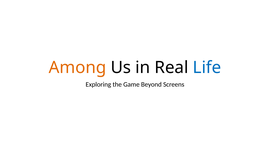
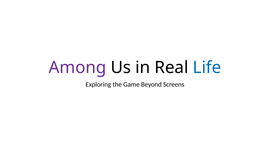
Among colour: orange -> purple
